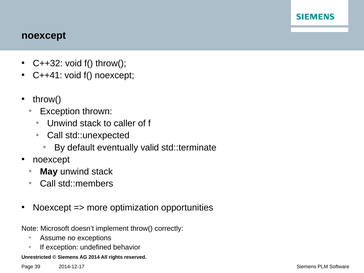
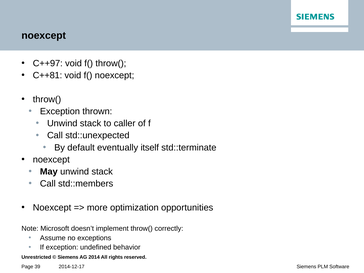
C++32: C++32 -> C++97
C++41: C++41 -> C++81
valid: valid -> itself
